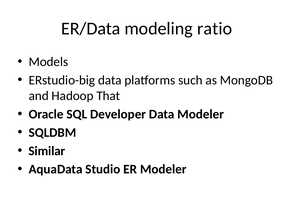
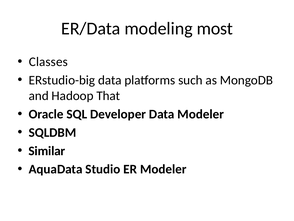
ratio: ratio -> most
Models: Models -> Classes
